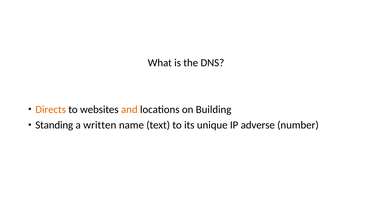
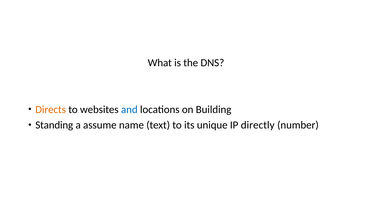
and colour: orange -> blue
written: written -> assume
adverse: adverse -> directly
